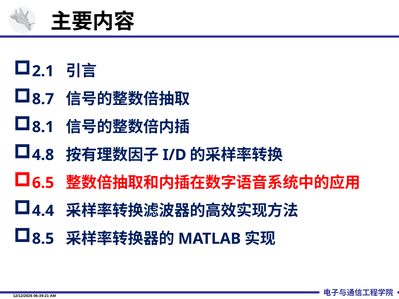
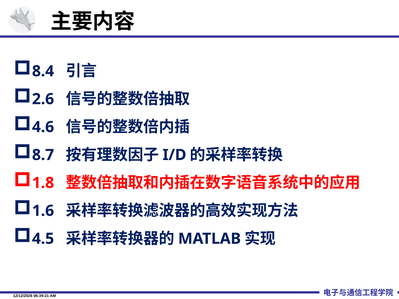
2.1: 2.1 -> 8.4
8.7: 8.7 -> 2.6
8.1: 8.1 -> 4.6
4.8: 4.8 -> 8.7
6.5: 6.5 -> 1.8
4.4: 4.4 -> 1.6
8.5: 8.5 -> 4.5
